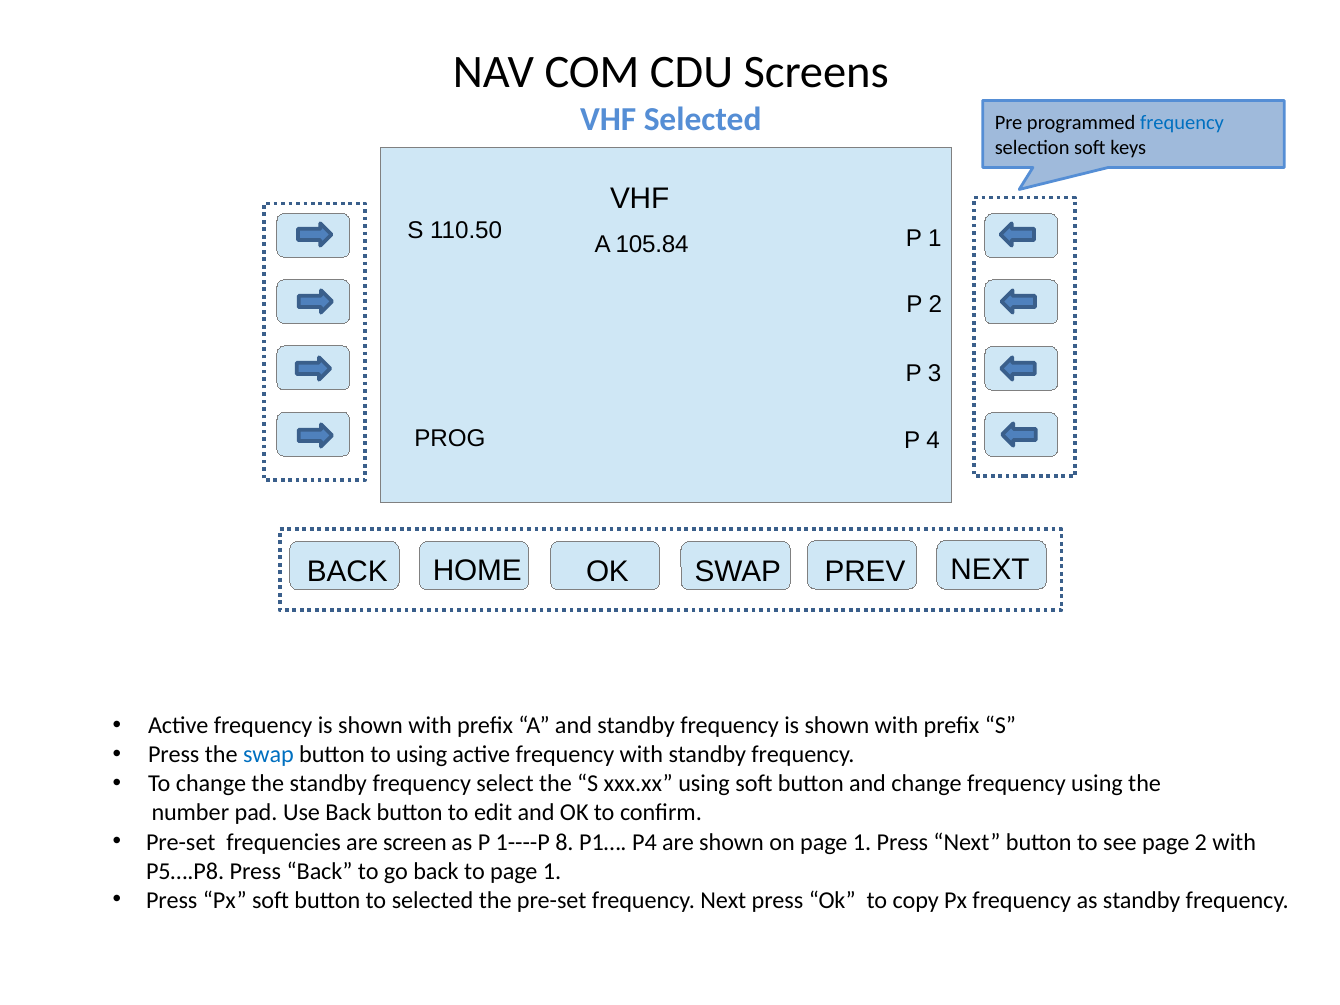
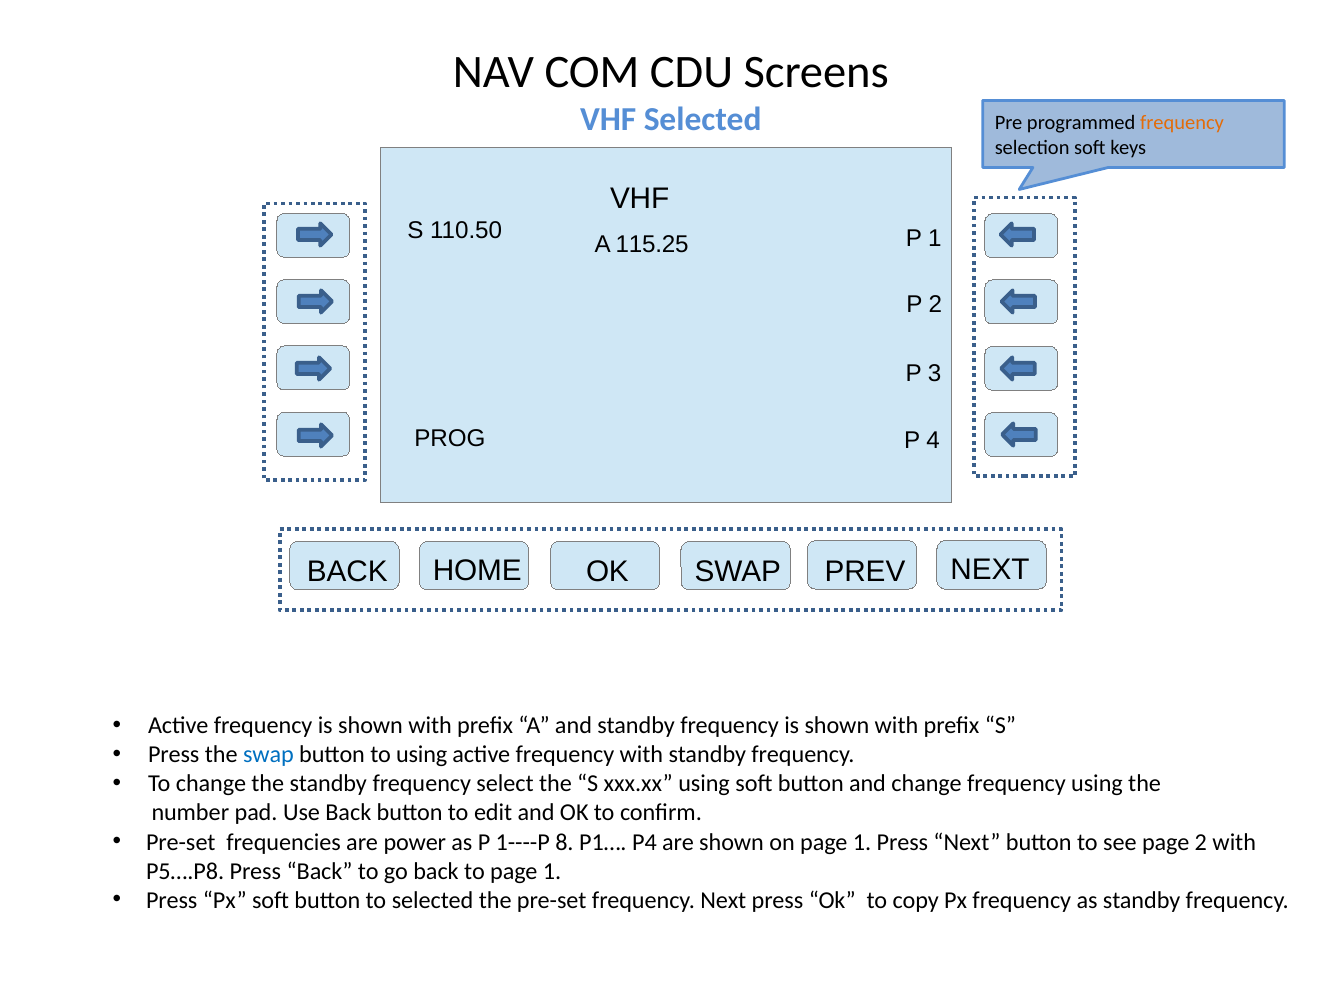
frequency at (1182, 123) colour: blue -> orange
105.84: 105.84 -> 115.25
screen: screen -> power
